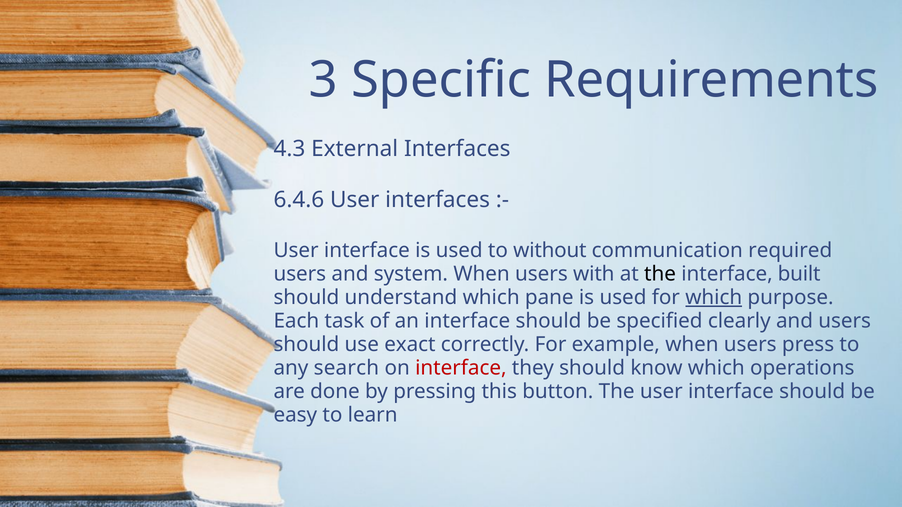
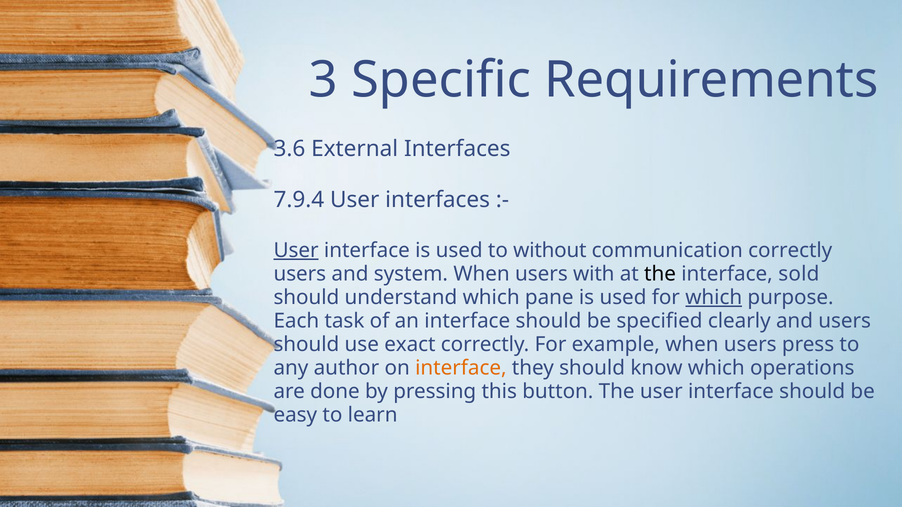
4.3: 4.3 -> 3.6
6.4.6: 6.4.6 -> 7.9.4
User at (296, 251) underline: none -> present
communication required: required -> correctly
built: built -> sold
search: search -> author
interface at (461, 368) colour: red -> orange
